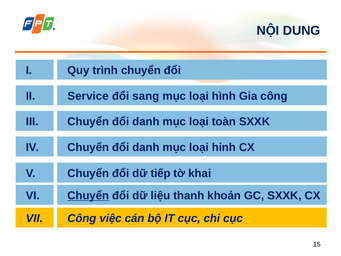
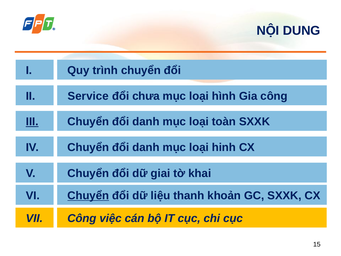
sang: sang -> chưa
III underline: none -> present
tiếp: tiếp -> giai
